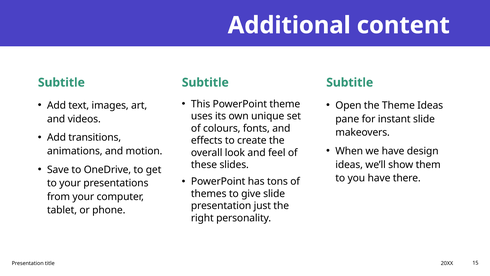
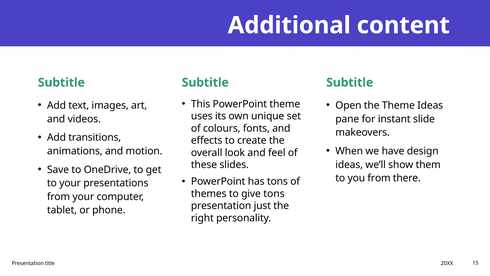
you have: have -> from
give slide: slide -> tons
